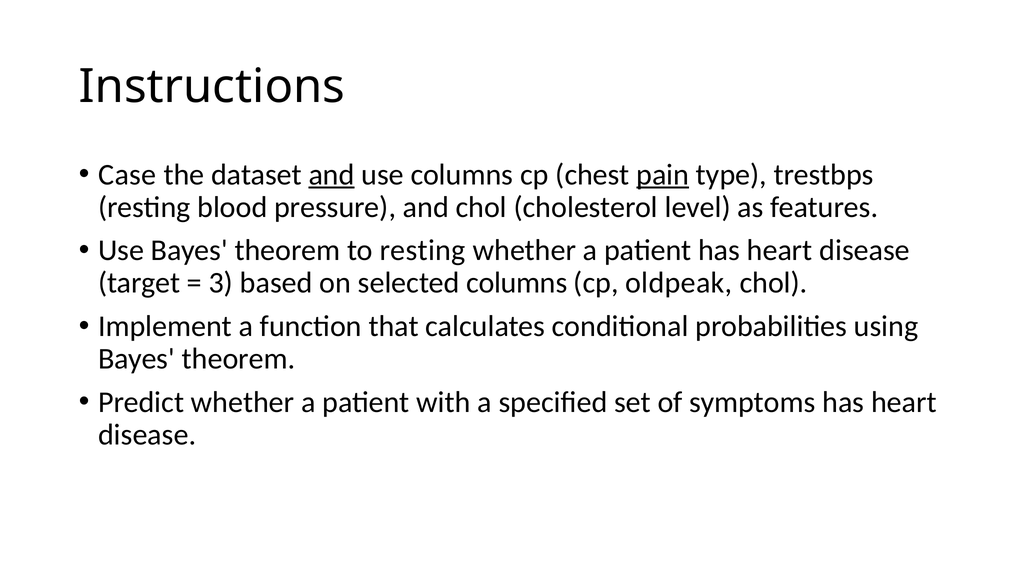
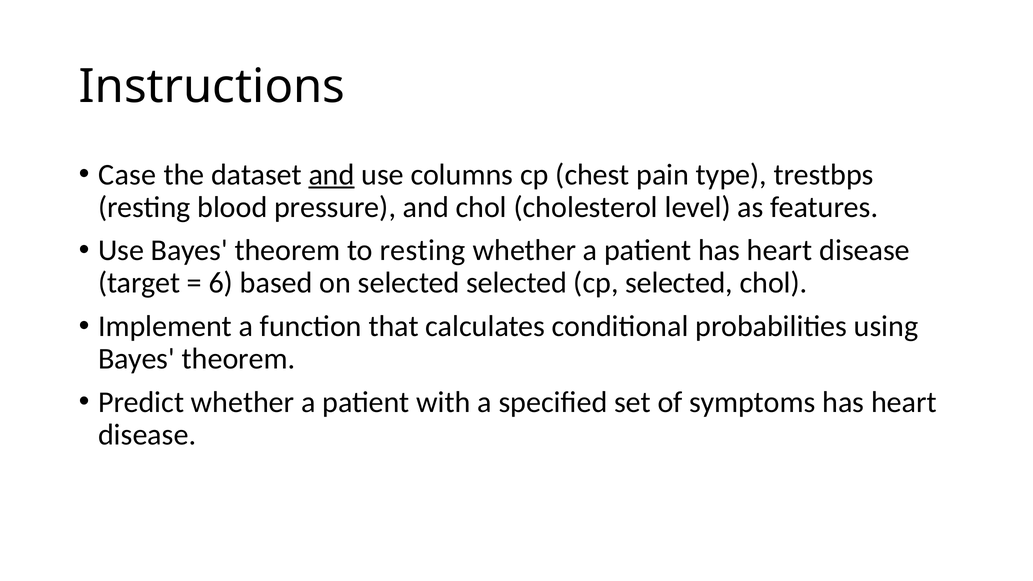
pain underline: present -> none
3: 3 -> 6
selected columns: columns -> selected
cp oldpeak: oldpeak -> selected
